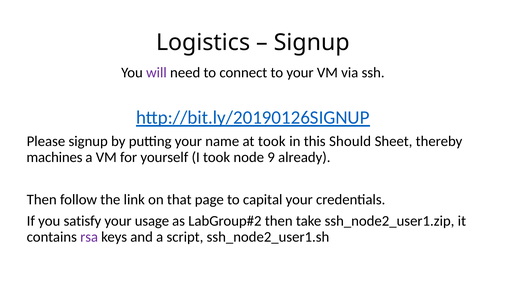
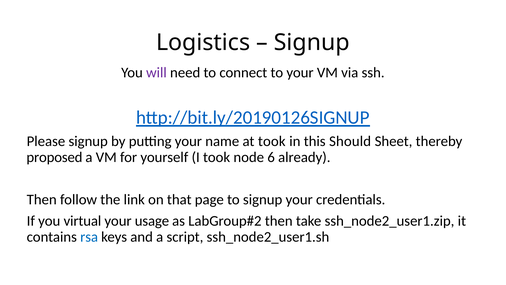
machines: machines -> proposed
9: 9 -> 6
to capital: capital -> signup
satisfy: satisfy -> virtual
rsa colour: purple -> blue
